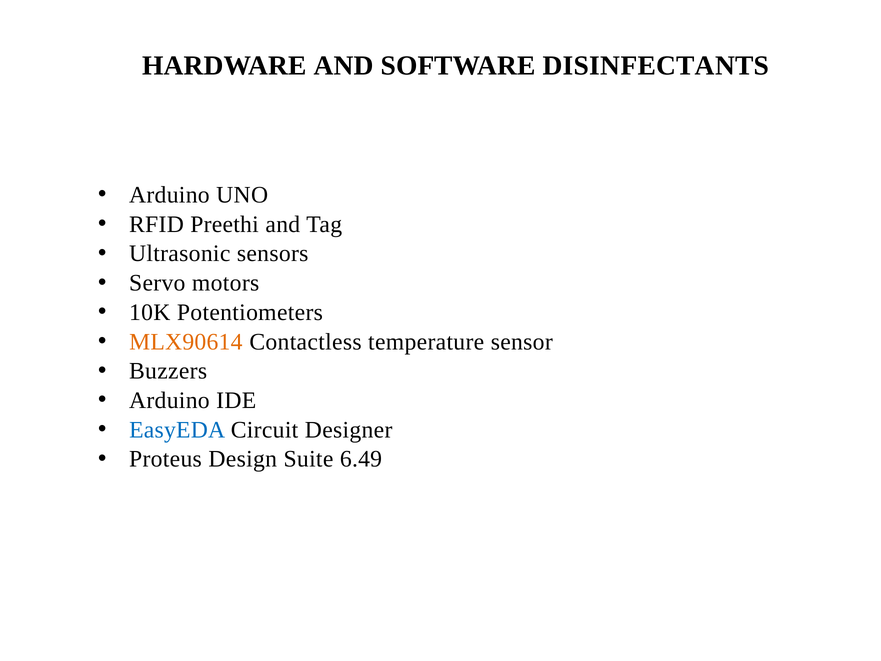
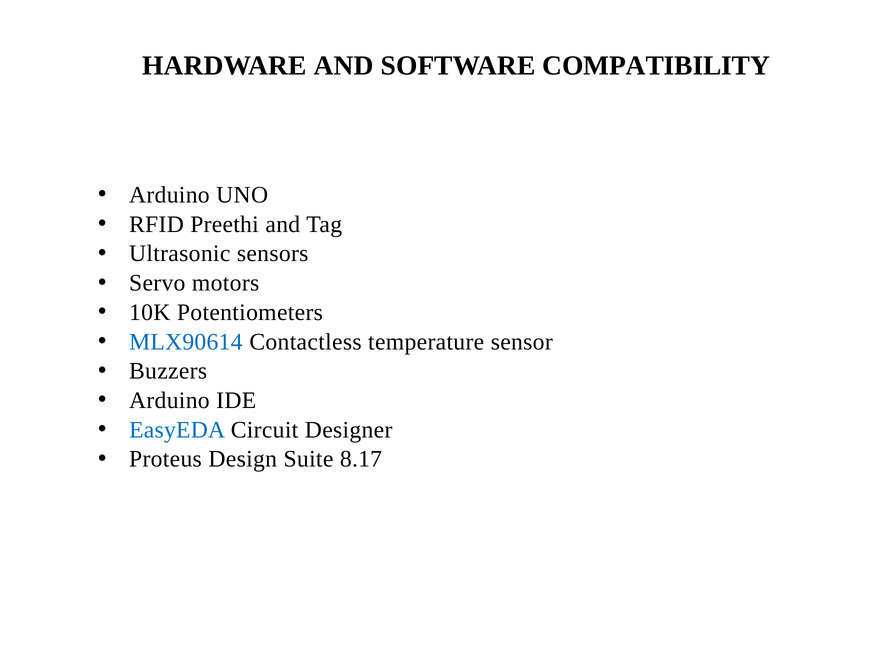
DISINFECTANTS: DISINFECTANTS -> COMPATIBILITY
MLX90614 colour: orange -> blue
6.49: 6.49 -> 8.17
